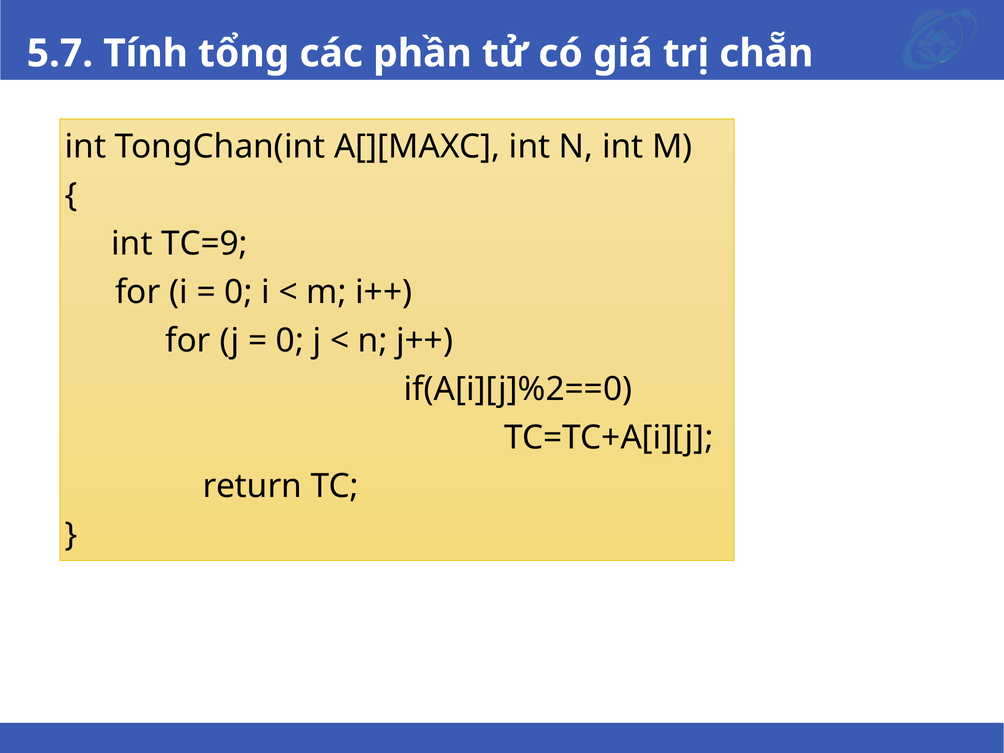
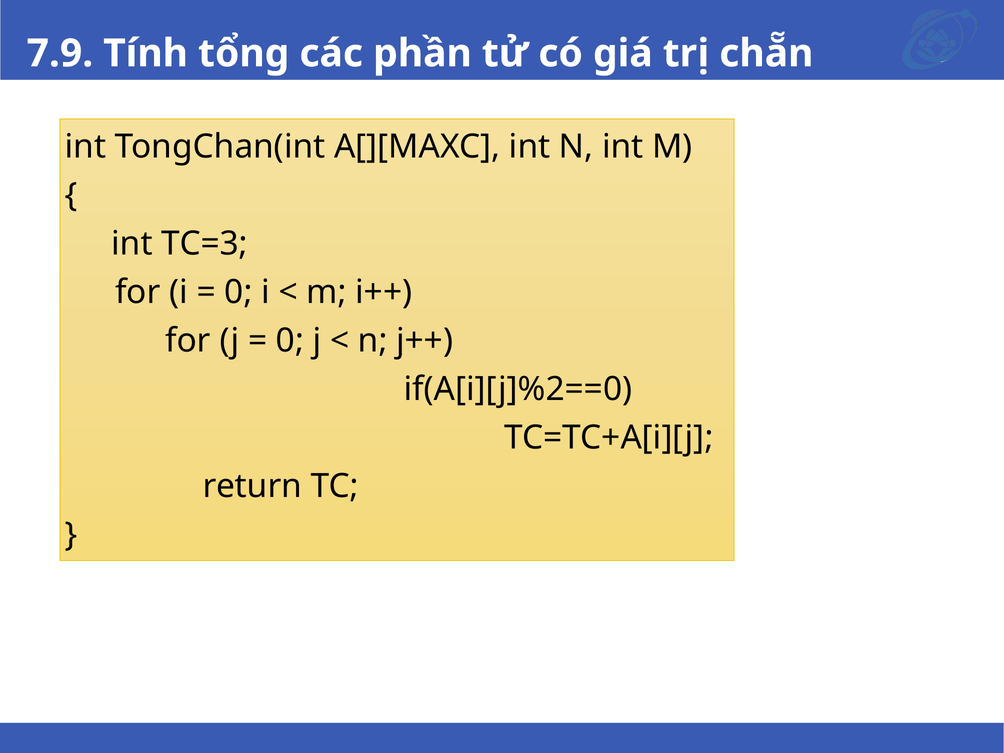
5.7: 5.7 -> 7.9
TC=9: TC=9 -> TC=3
